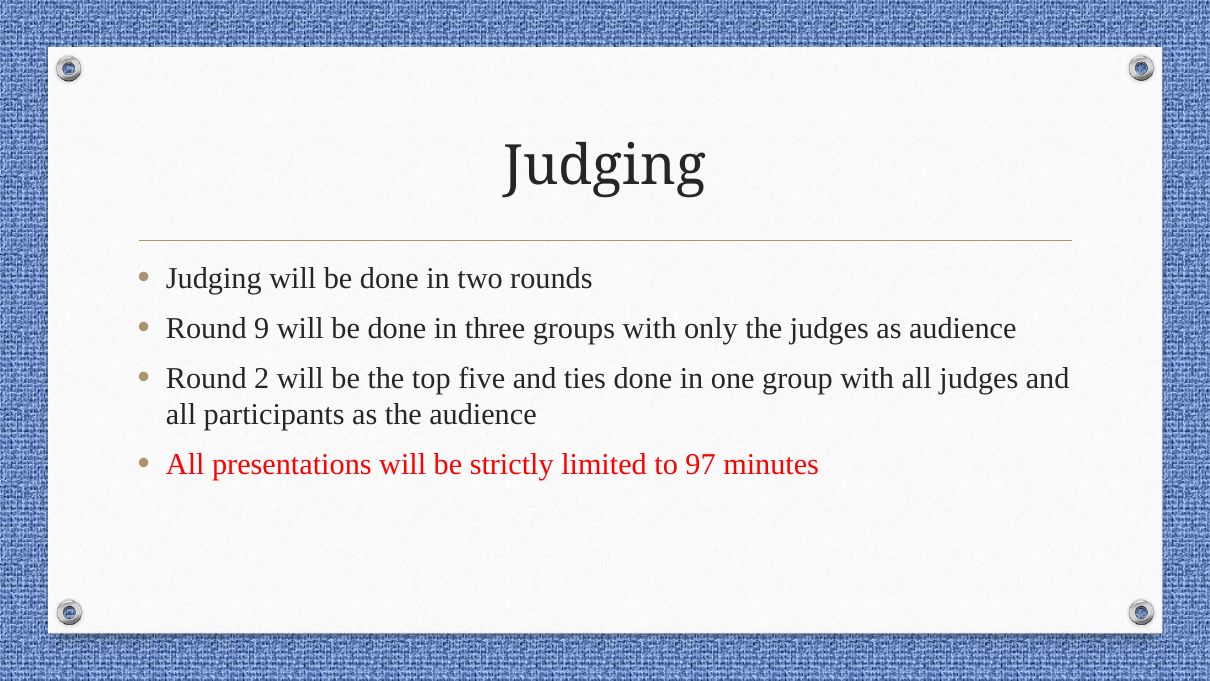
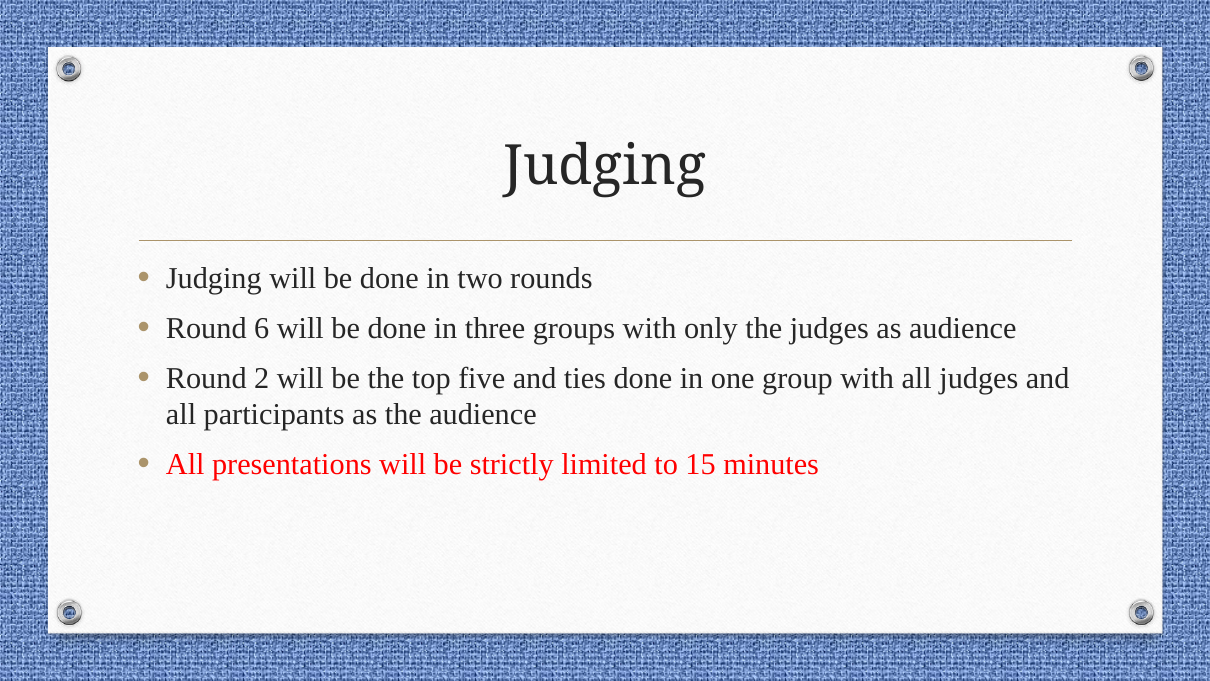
9: 9 -> 6
97: 97 -> 15
